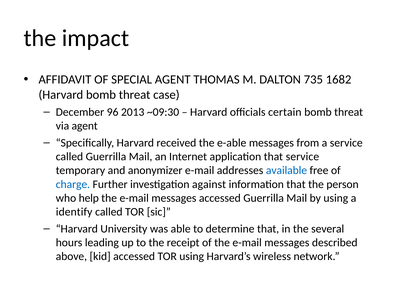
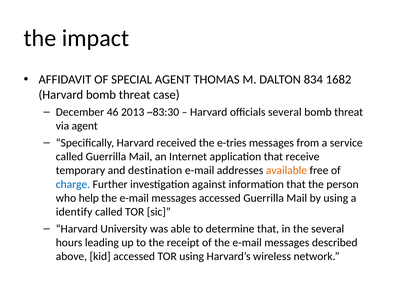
735: 735 -> 834
96: 96 -> 46
~09:30: ~09:30 -> ~83:30
officials certain: certain -> several
e-able: e-able -> e-tries
that service: service -> receive
anonymizer: anonymizer -> destination
available colour: blue -> orange
